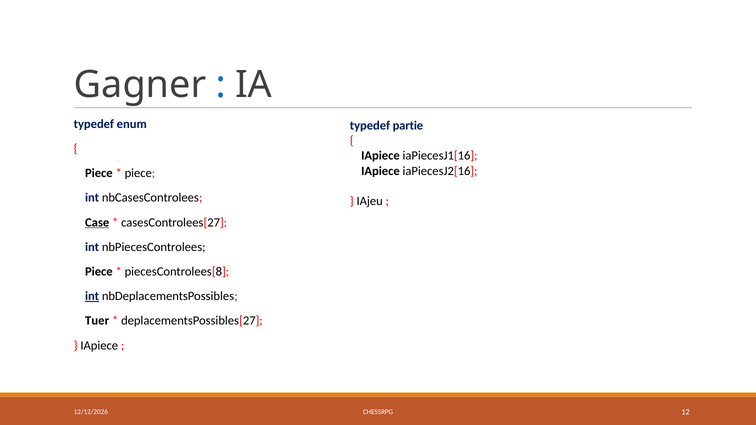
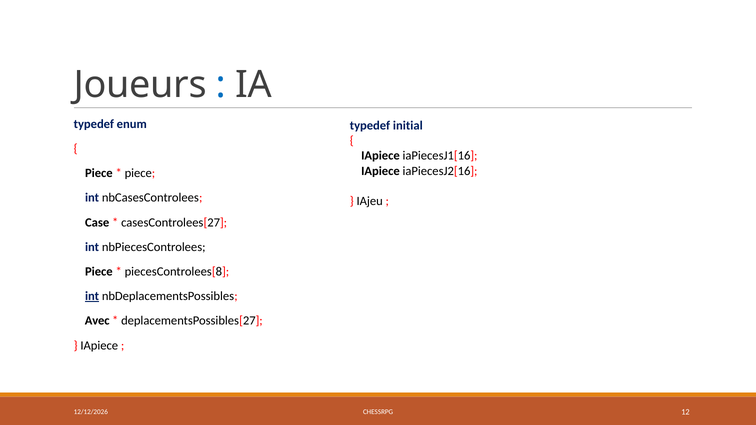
Gagner: Gagner -> Joueurs
partie: partie -> initial
Case underline: present -> none
Tuer: Tuer -> Avec
